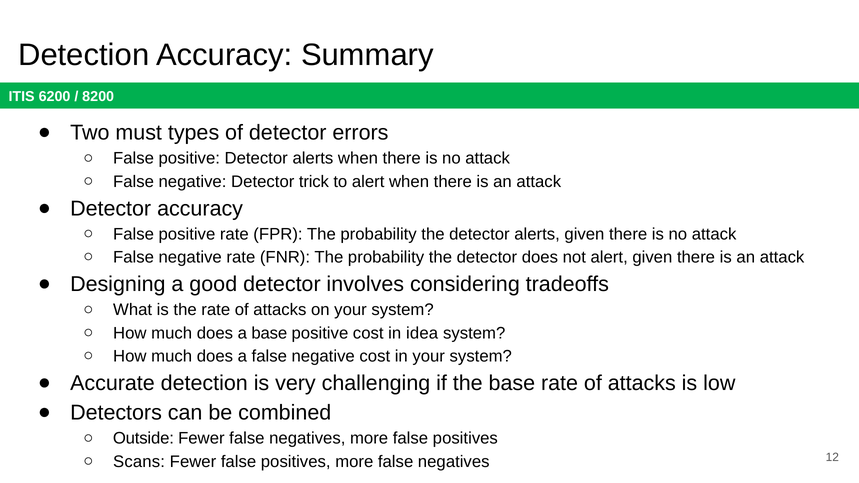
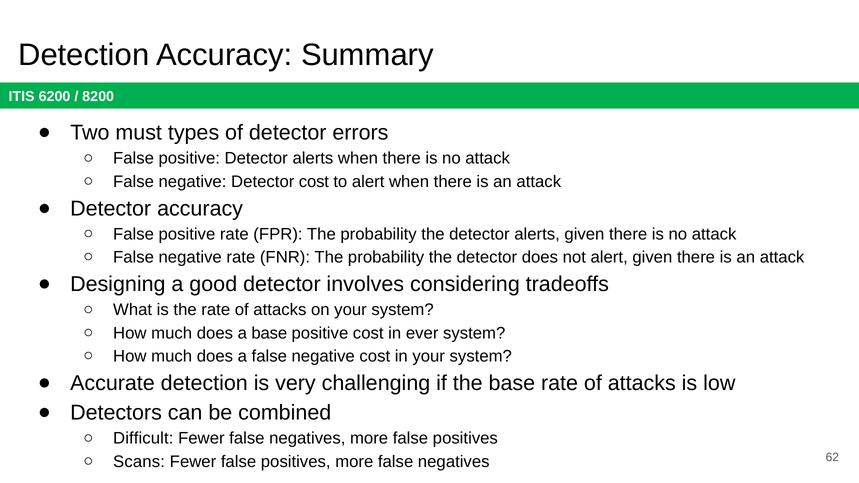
Detector trick: trick -> cost
idea: idea -> ever
Outside: Outside -> Difficult
12: 12 -> 62
